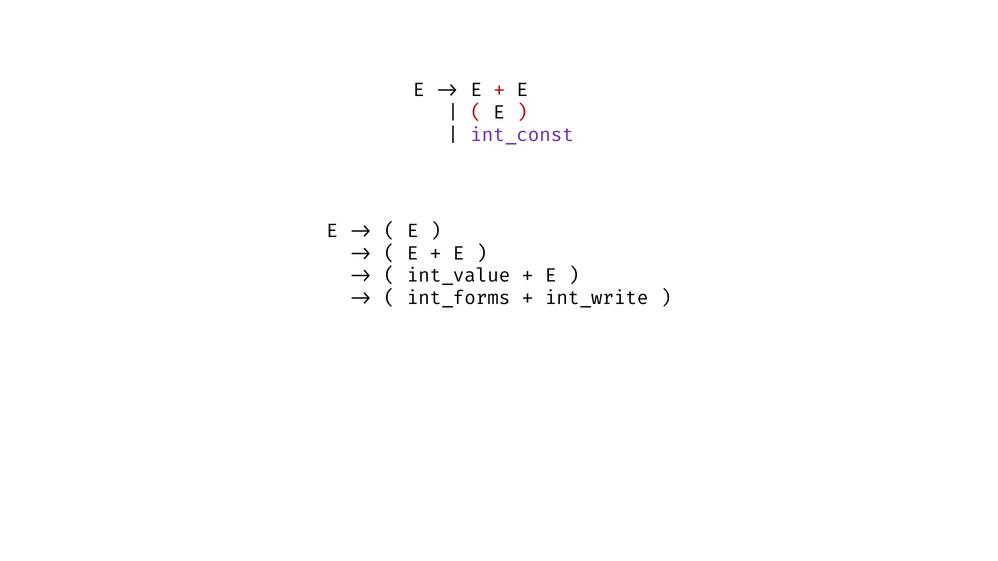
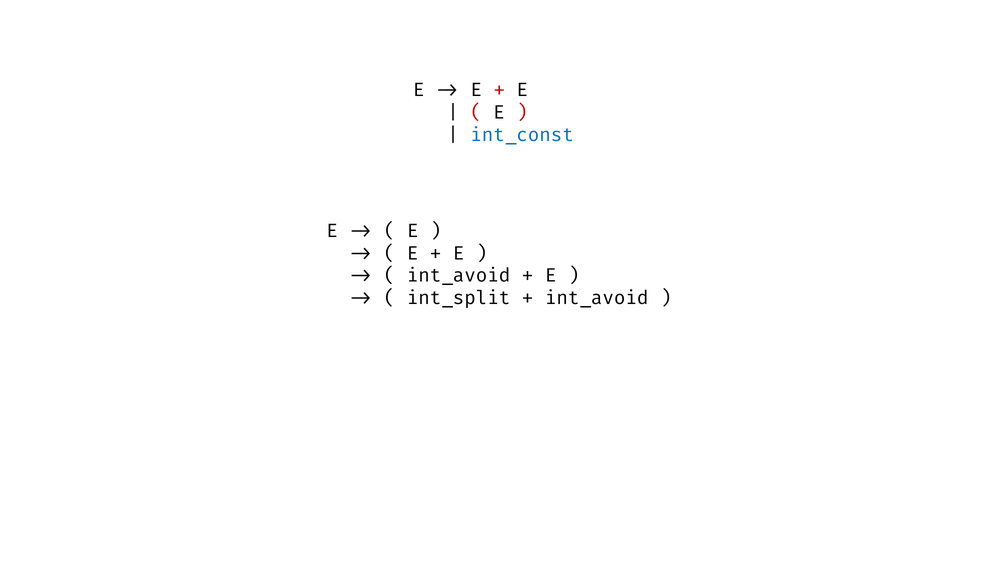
int_const colour: purple -> blue
int_value at (459, 276): int_value -> int_avoid
int_forms: int_forms -> int_split
int_write at (597, 298): int_write -> int_avoid
